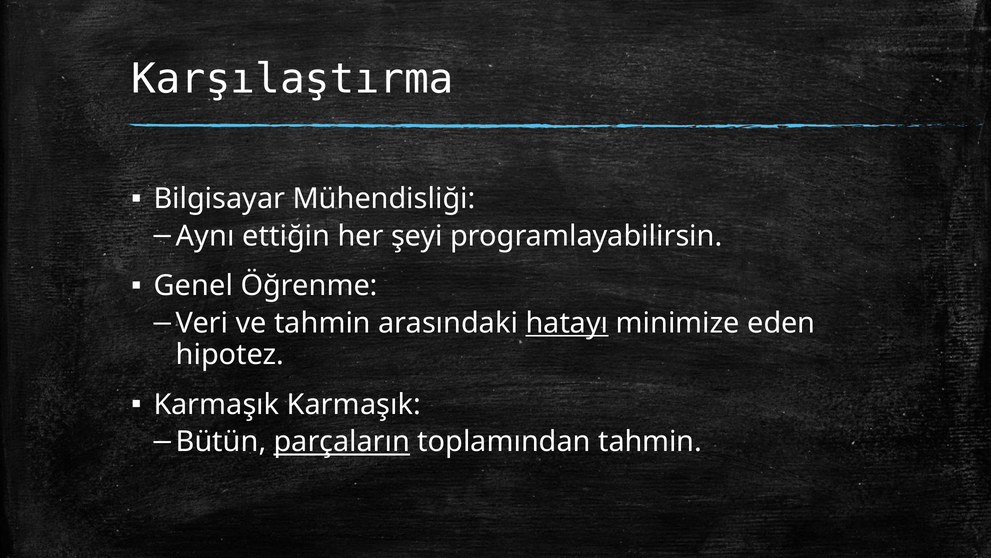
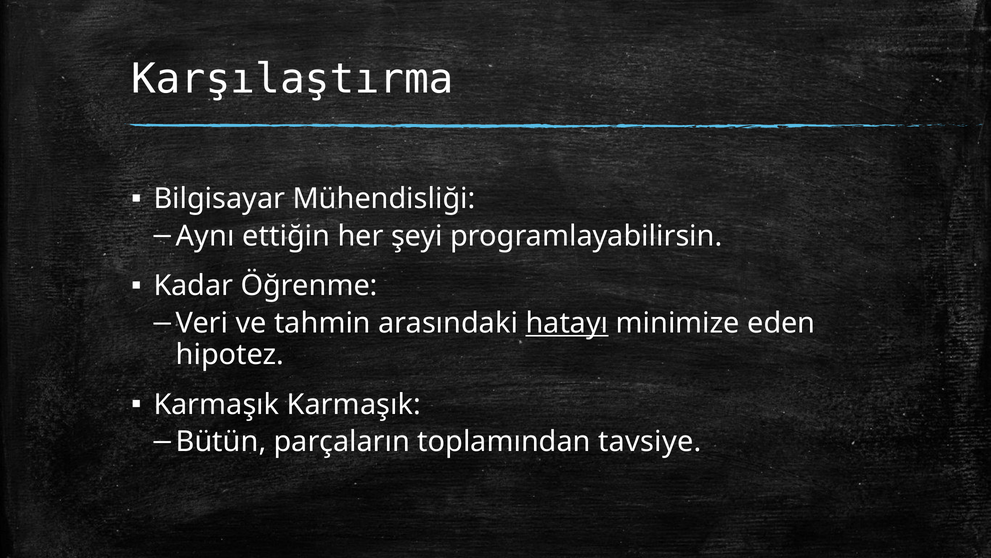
Genel: Genel -> Kadar
parçaların underline: present -> none
toplamından tahmin: tahmin -> tavsiye
